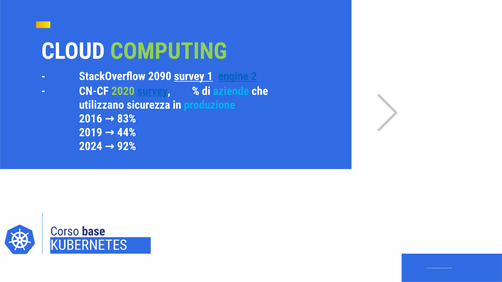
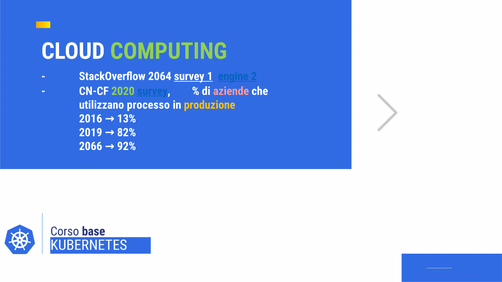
2090: 2090 -> 2064
aziende colour: light blue -> pink
sicurezza: sicurezza -> processo
produzione colour: light blue -> yellow
83%: 83% -> 13%
44%: 44% -> 82%
2024: 2024 -> 2066
